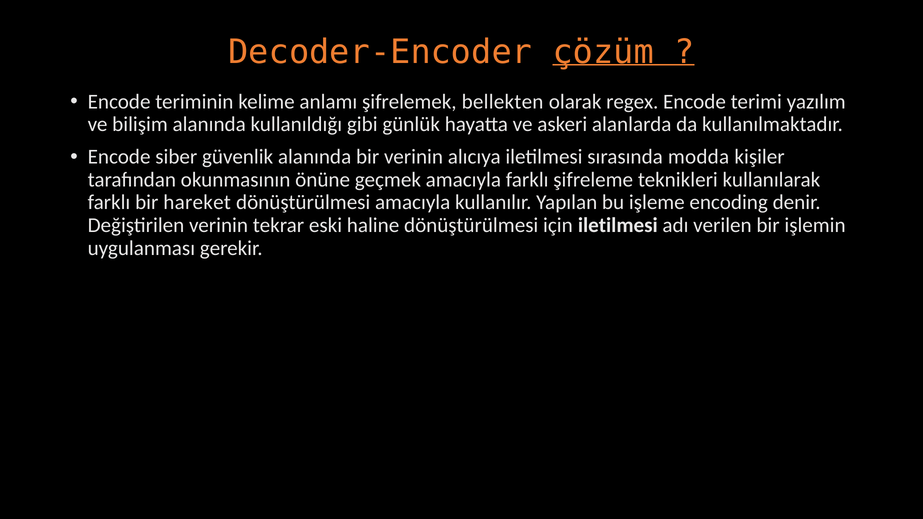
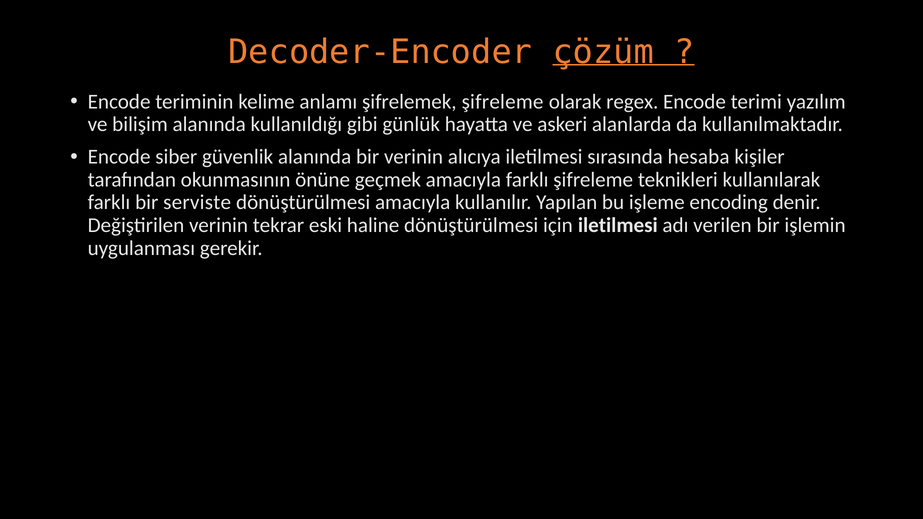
şifrelemek bellekten: bellekten -> şifreleme
modda: modda -> hesaba
hareket: hareket -> serviste
